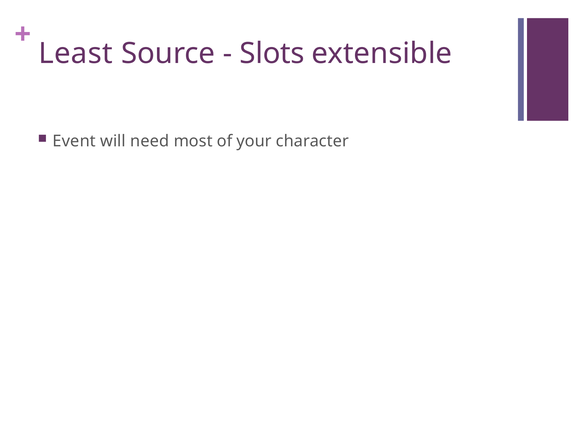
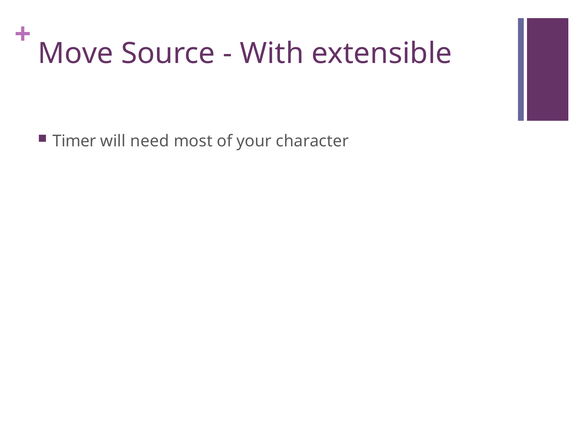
Least: Least -> Move
Slots: Slots -> With
Event: Event -> Timer
